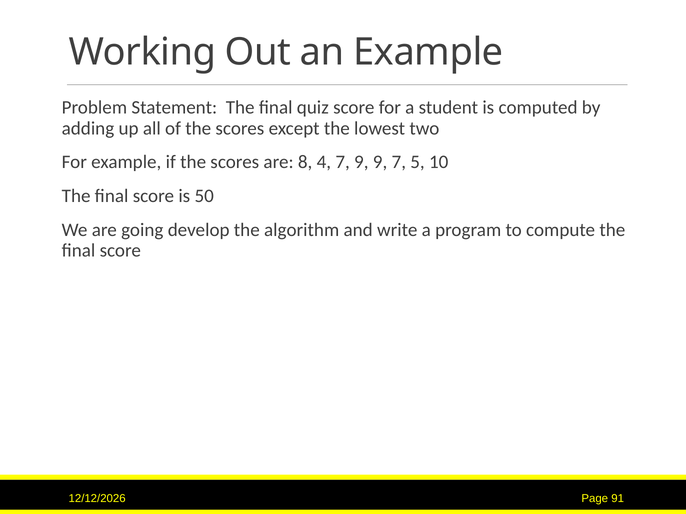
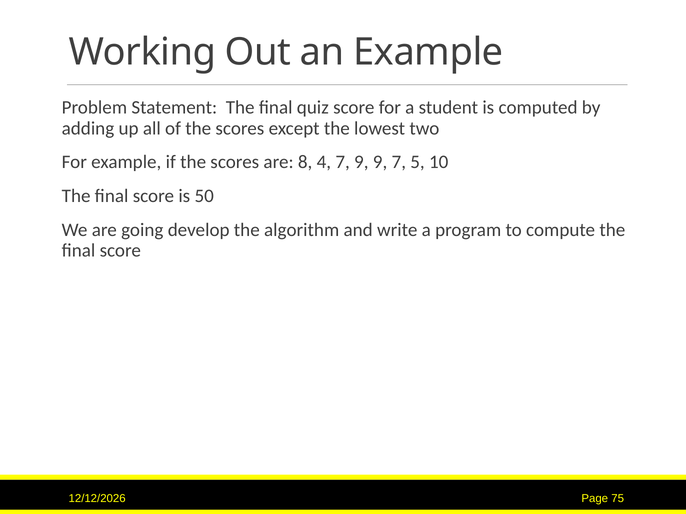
91: 91 -> 75
